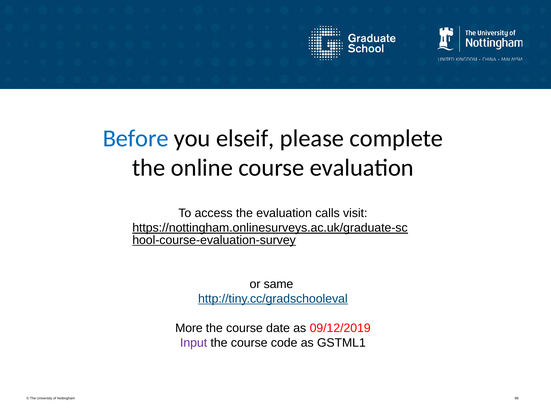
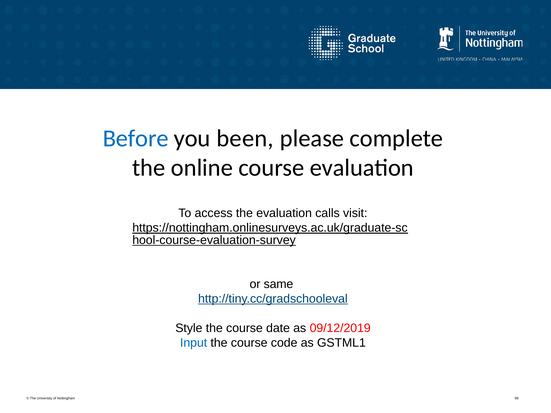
elseif: elseif -> been
More: More -> Style
Input colour: purple -> blue
